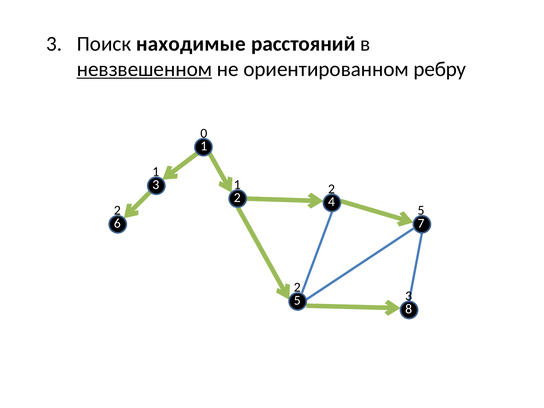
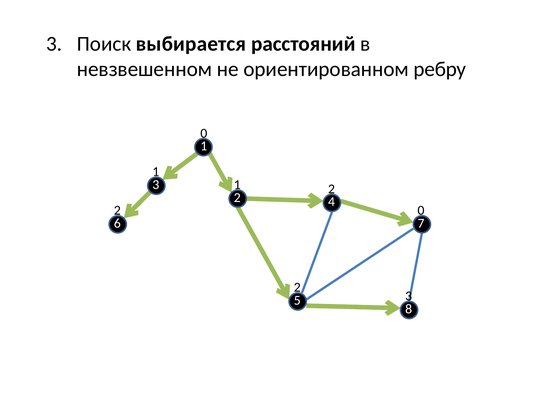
находимые: находимые -> выбирается
невзвешенном underline: present -> none
2 5: 5 -> 0
